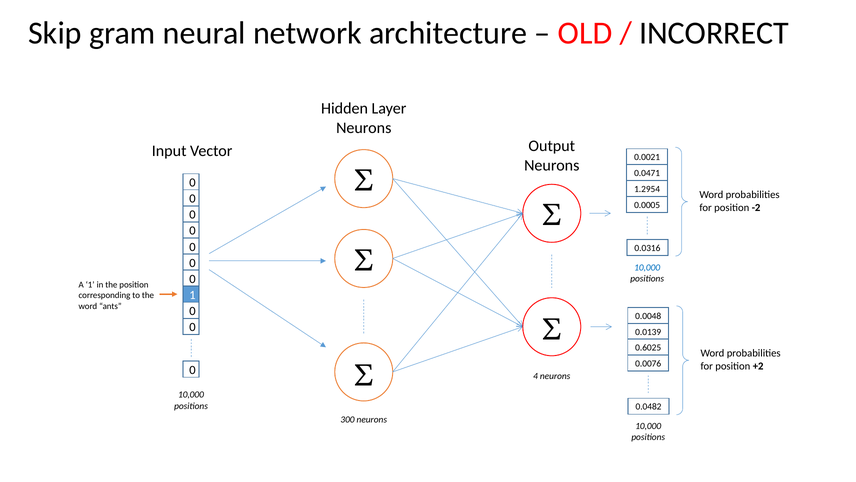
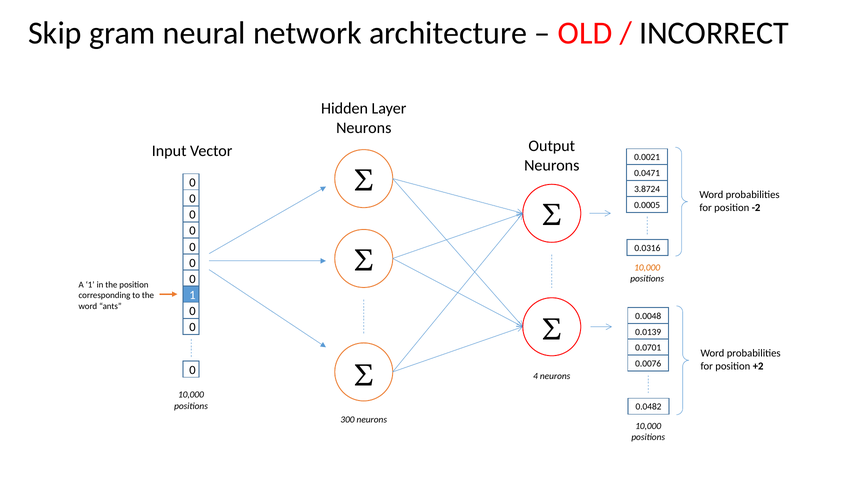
1.2954: 1.2954 -> 3.8724
10,000 at (647, 267) colour: blue -> orange
0.6025: 0.6025 -> 0.0701
